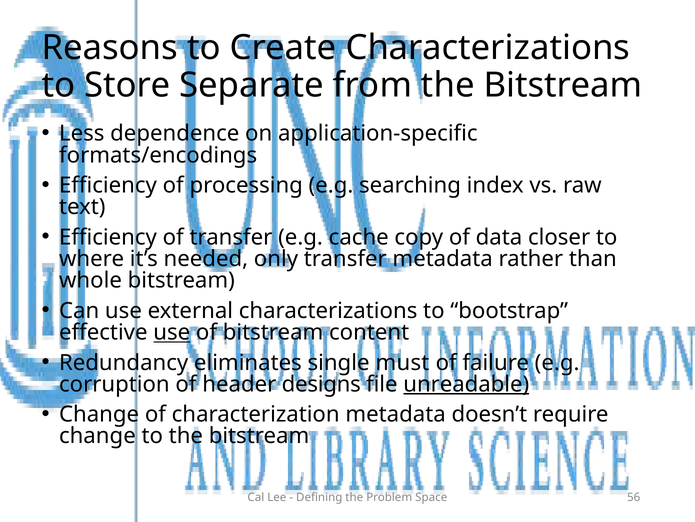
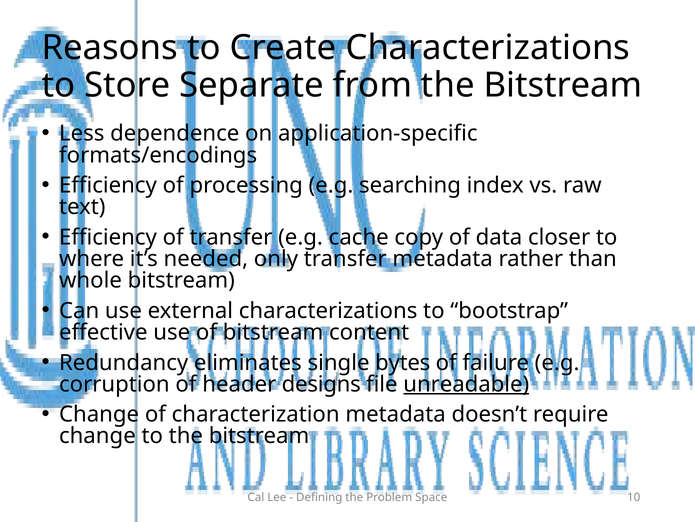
use at (172, 332) underline: present -> none
must: must -> bytes
56: 56 -> 10
